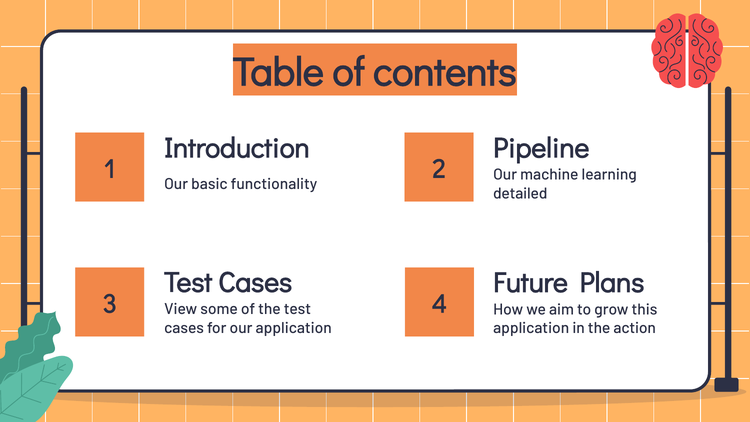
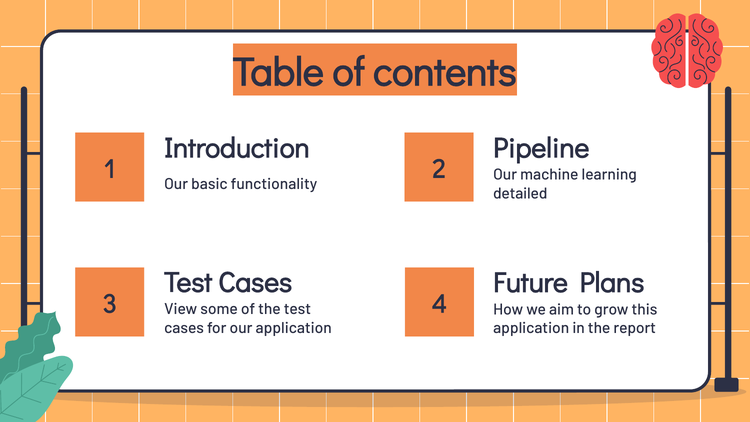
action: action -> report
